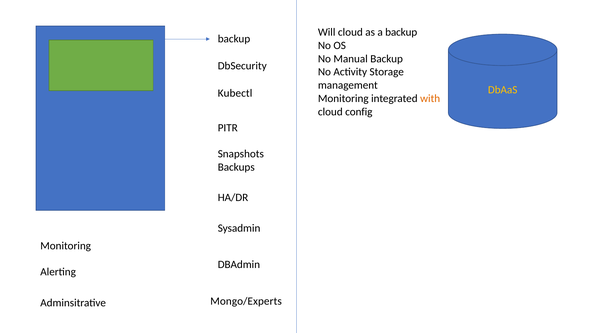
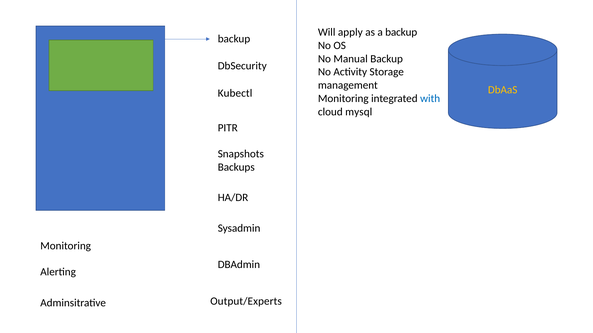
Will cloud: cloud -> apply
with colour: orange -> blue
config: config -> mysql
Mongo/Experts: Mongo/Experts -> Output/Experts
